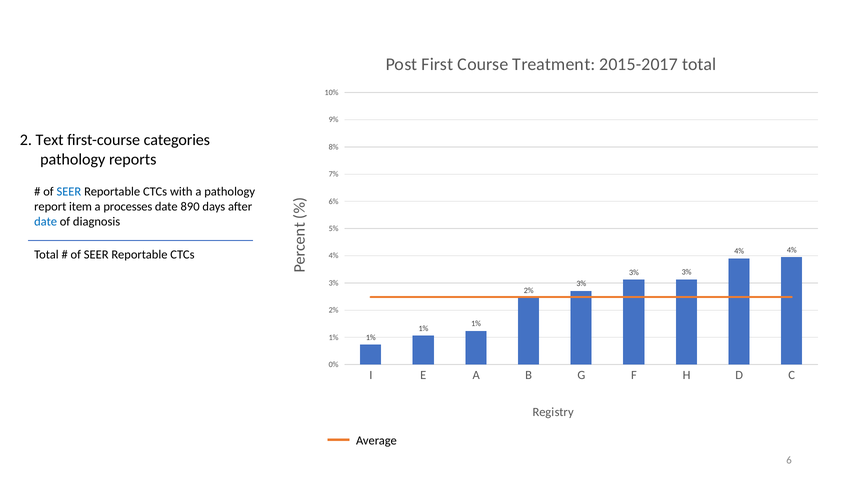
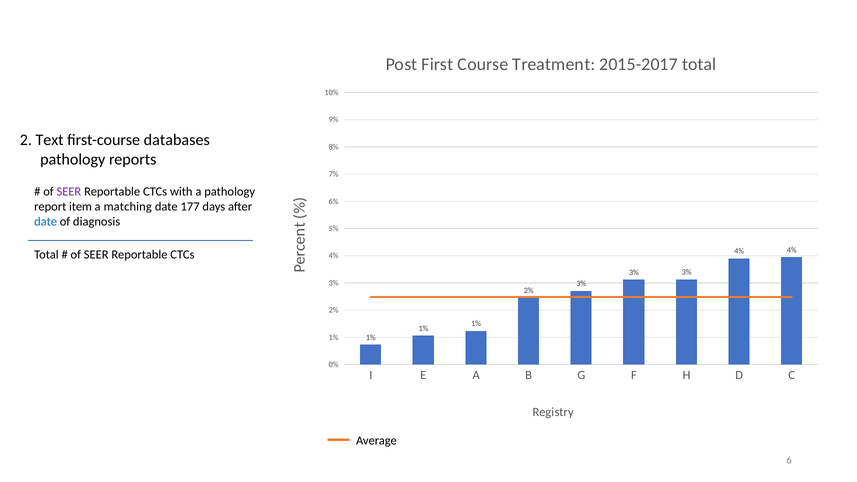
categories: categories -> databases
SEER at (69, 191) colour: blue -> purple
processes: processes -> matching
890: 890 -> 177
